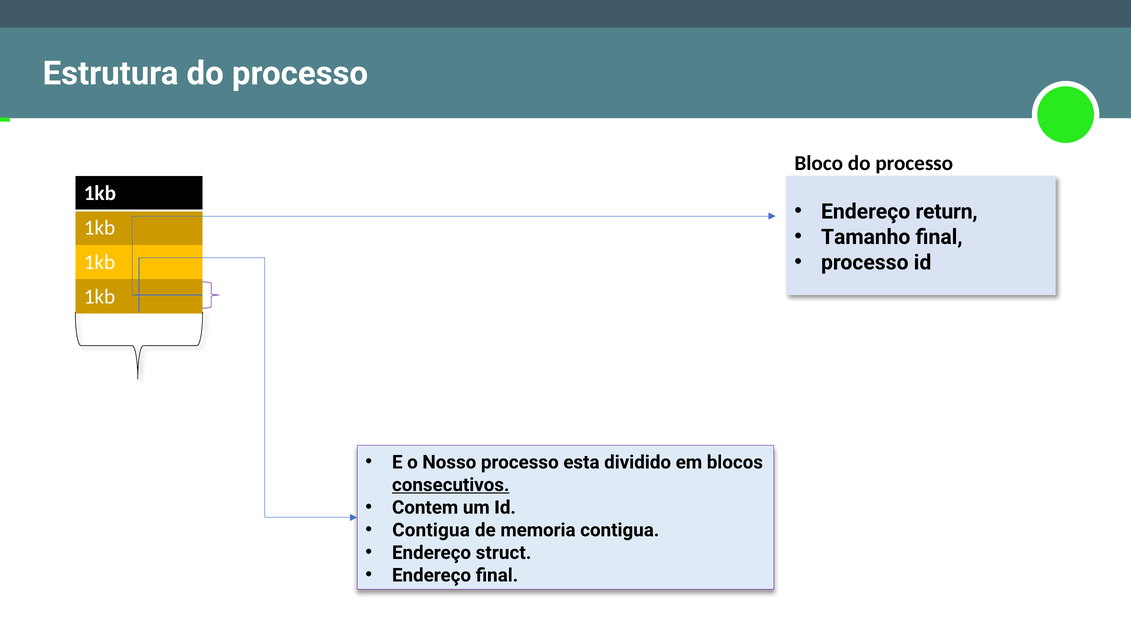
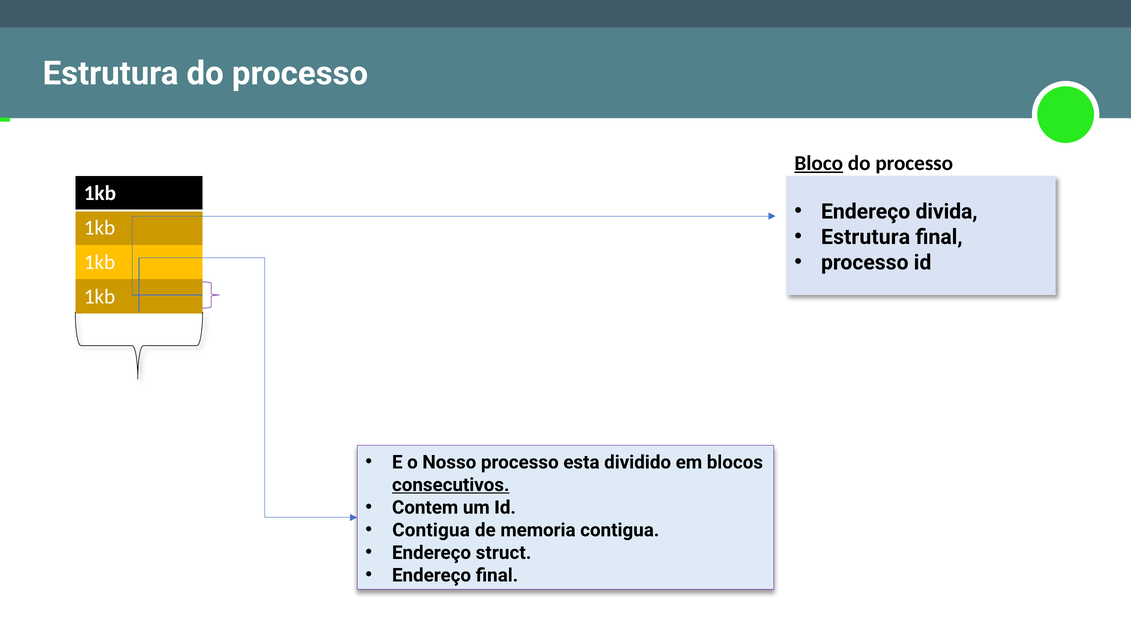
Bloco underline: none -> present
return: return -> divida
Tamanho at (866, 237): Tamanho -> Estrutura
